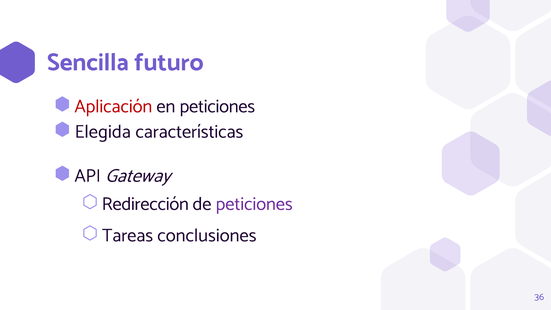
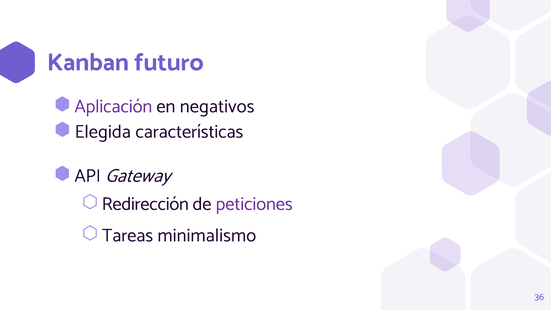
Sencilla: Sencilla -> Kanban
Aplicación colour: red -> purple
en peticiones: peticiones -> negativos
conclusiones: conclusiones -> minimalismo
